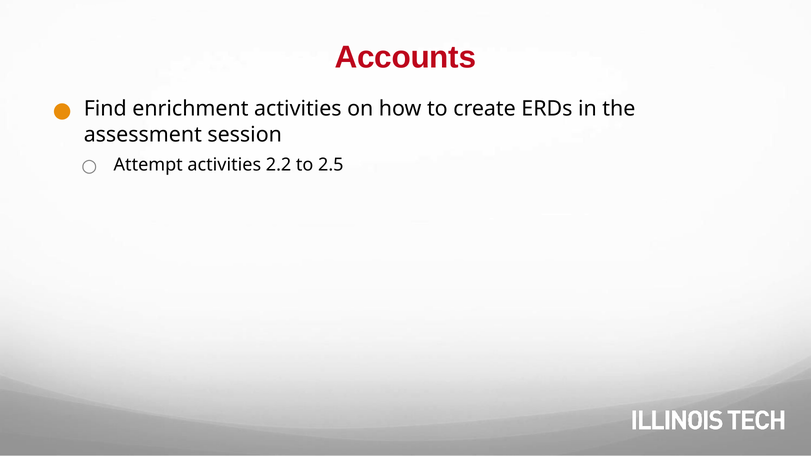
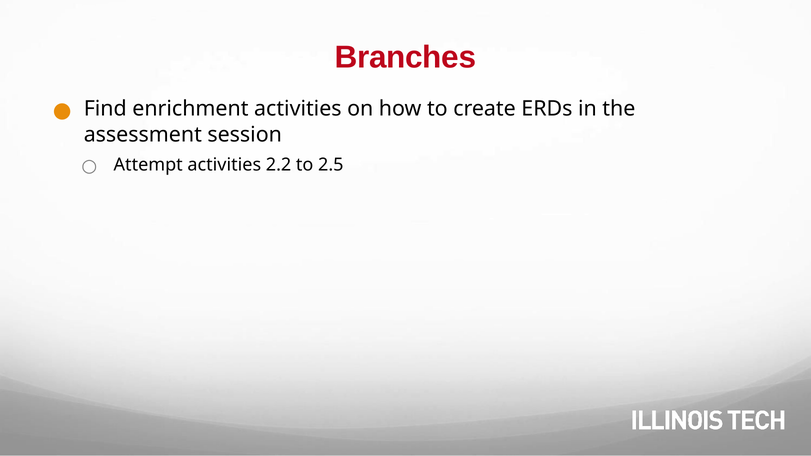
Accounts: Accounts -> Branches
